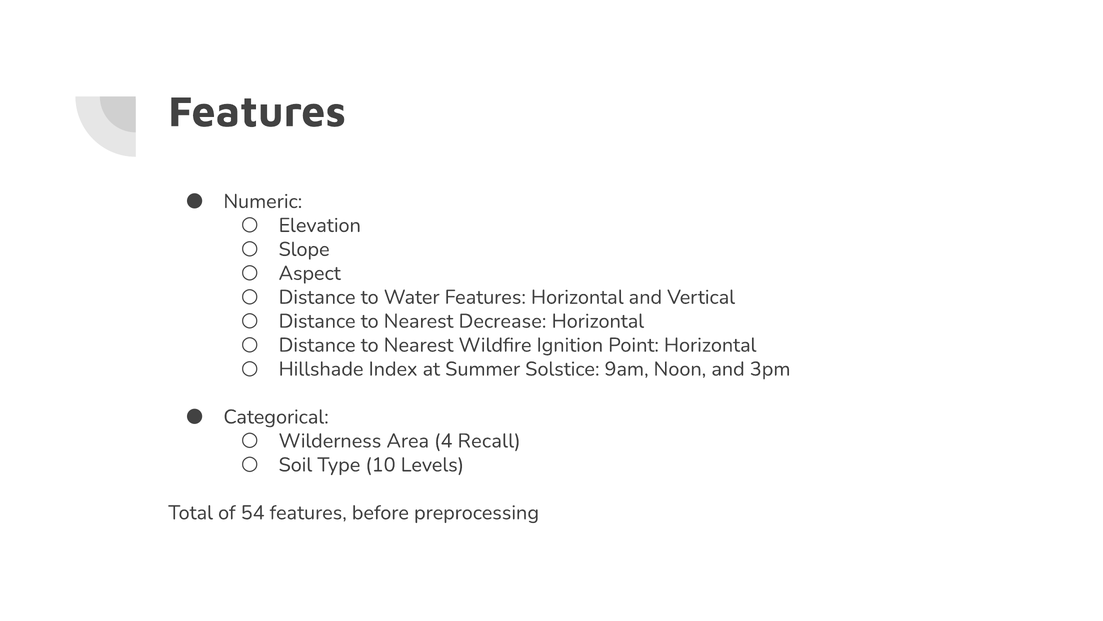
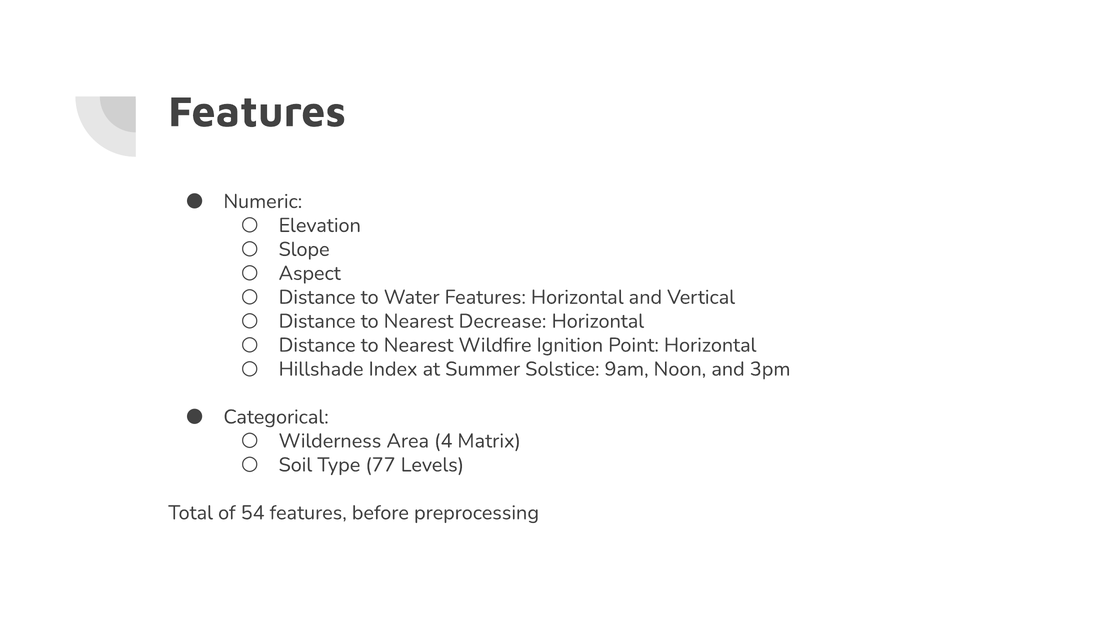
Recall: Recall -> Matrix
10: 10 -> 77
